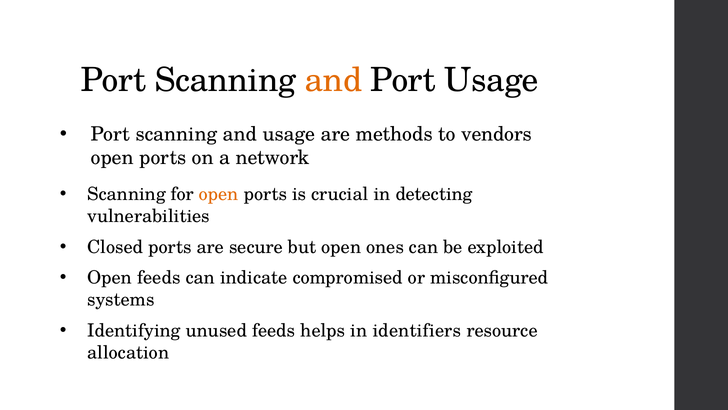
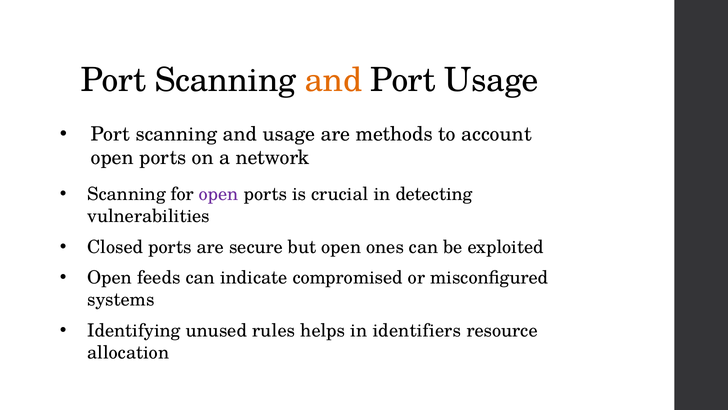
vendors: vendors -> account
open at (219, 194) colour: orange -> purple
unused feeds: feeds -> rules
